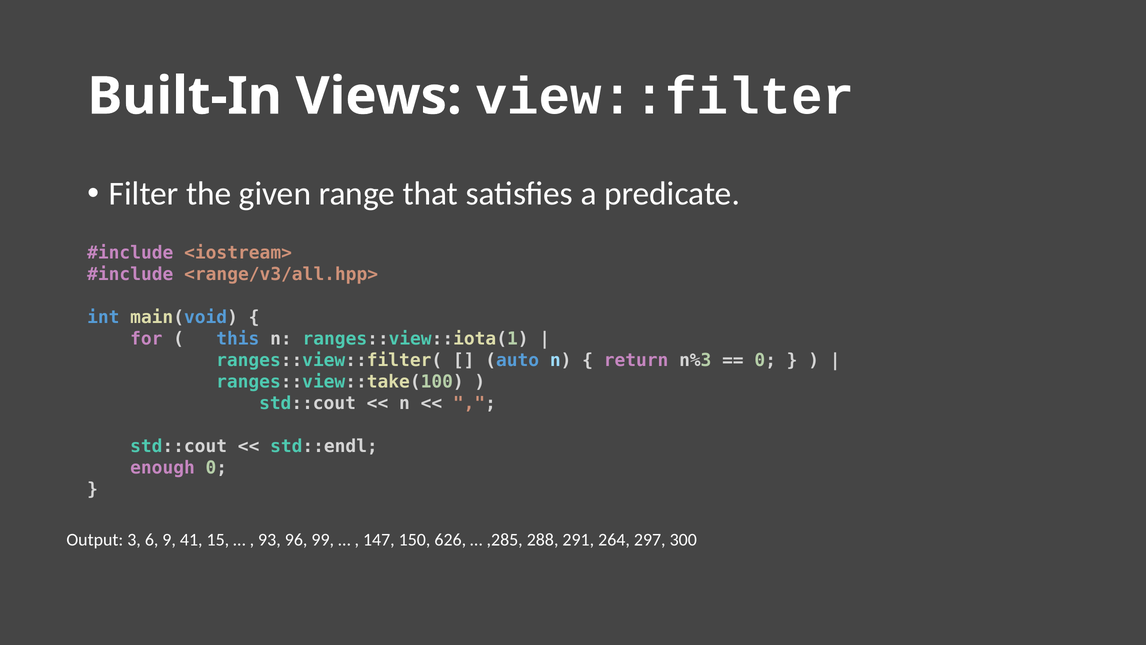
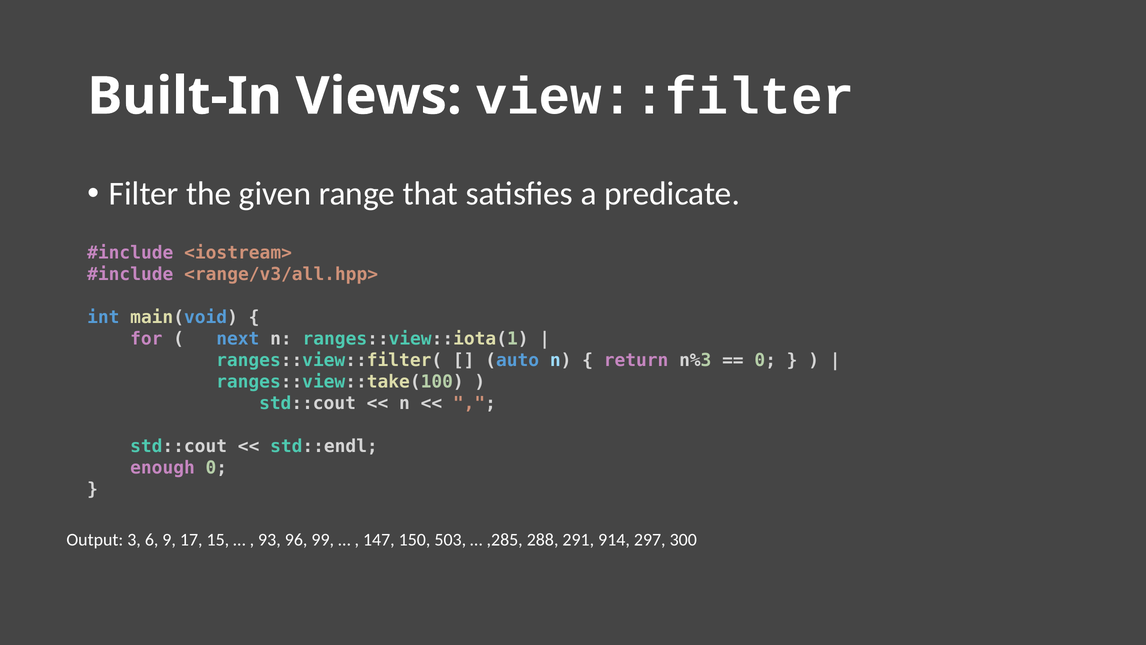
this: this -> next
41: 41 -> 17
626: 626 -> 503
264: 264 -> 914
